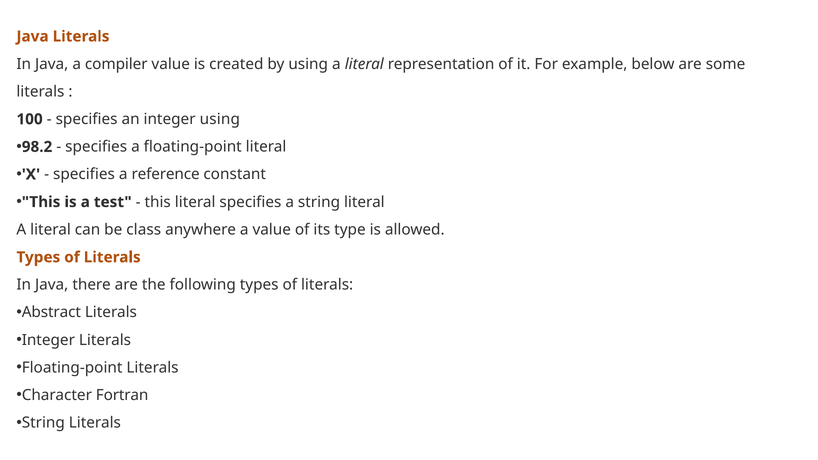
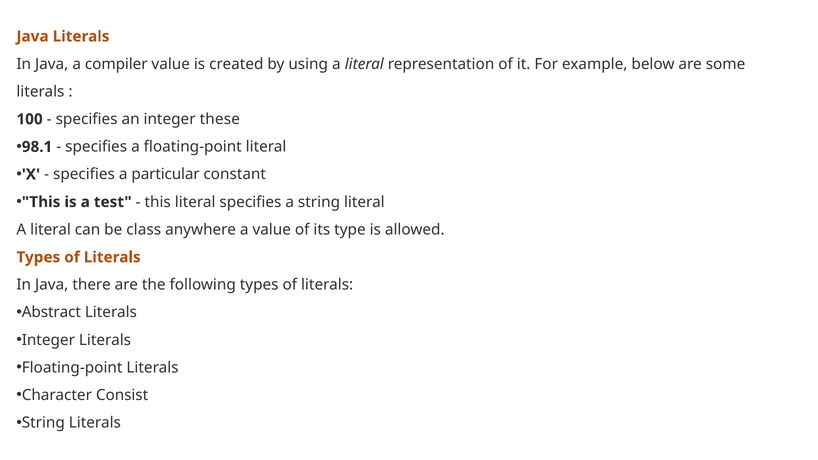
integer using: using -> these
98.2: 98.2 -> 98.1
reference: reference -> particular
Fortran: Fortran -> Consist
